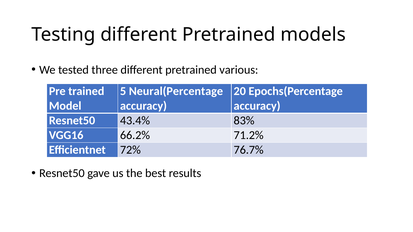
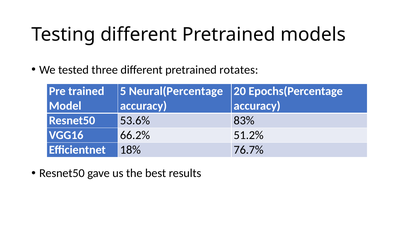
various: various -> rotates
43.4%: 43.4% -> 53.6%
71.2%: 71.2% -> 51.2%
72%: 72% -> 18%
